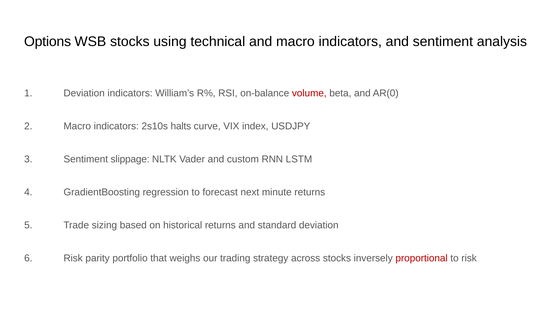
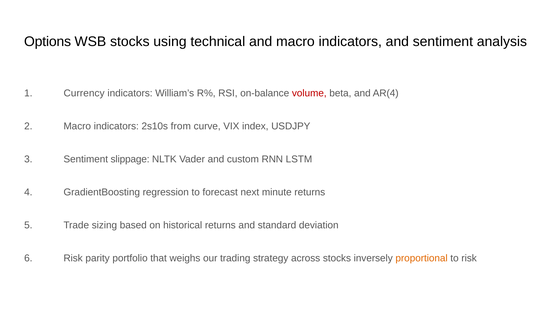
1 Deviation: Deviation -> Currency
AR(0: AR(0 -> AR(4
halts: halts -> from
proportional colour: red -> orange
